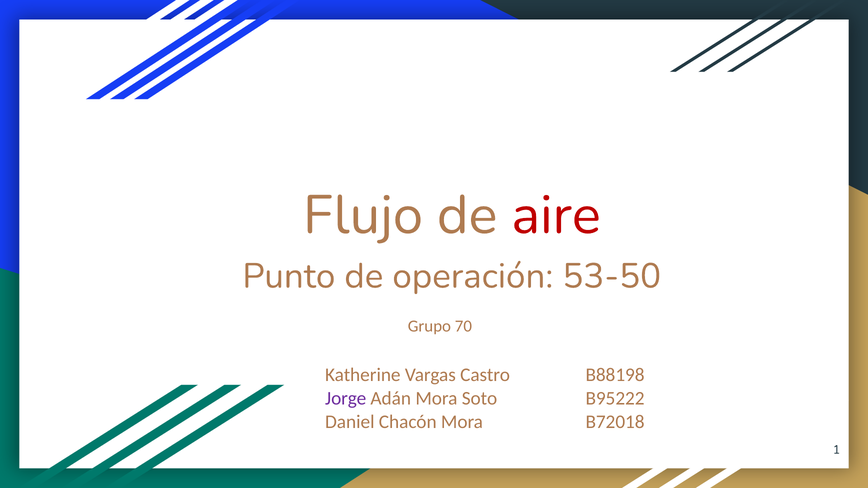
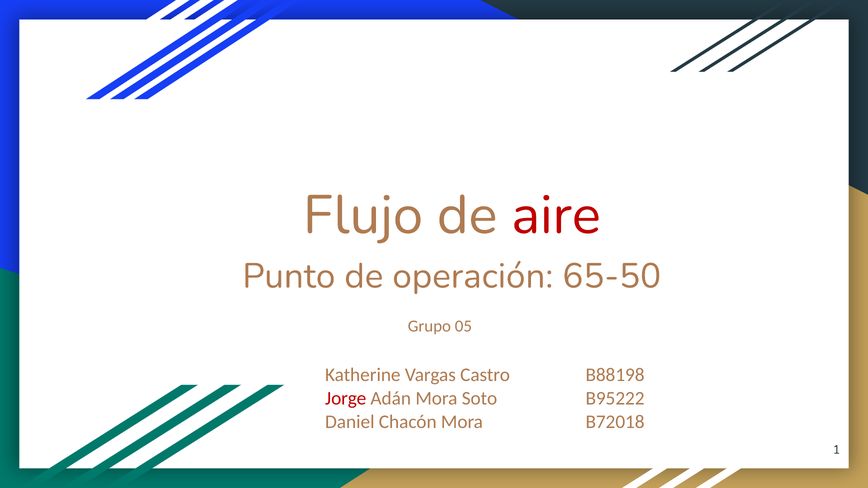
53-50: 53-50 -> 65-50
70: 70 -> 05
Jorge colour: purple -> red
